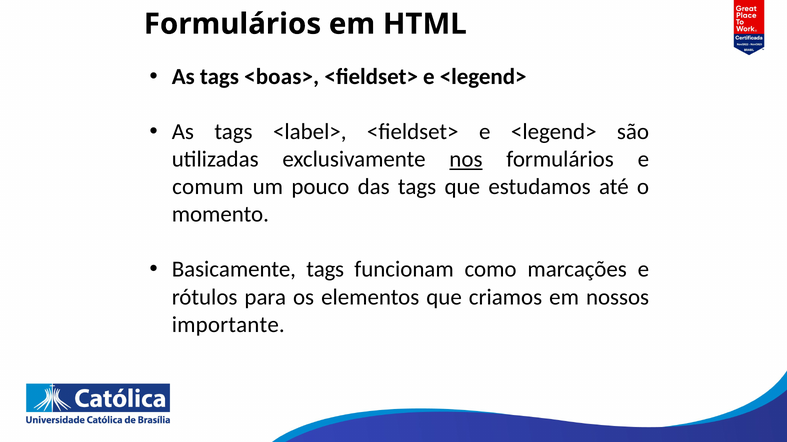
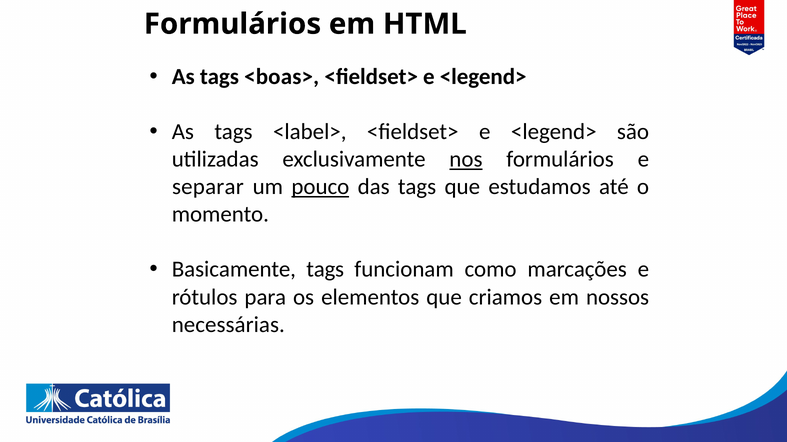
comum: comum -> separar
pouco underline: none -> present
importante: importante -> necessárias
